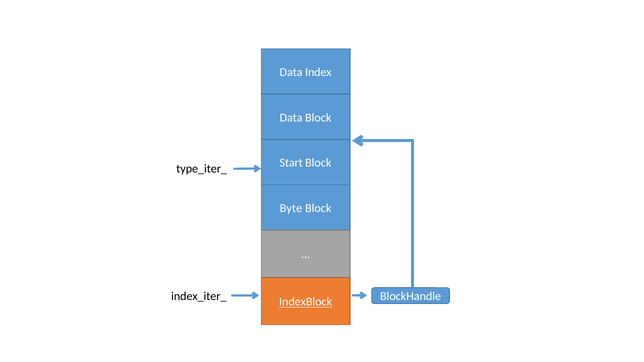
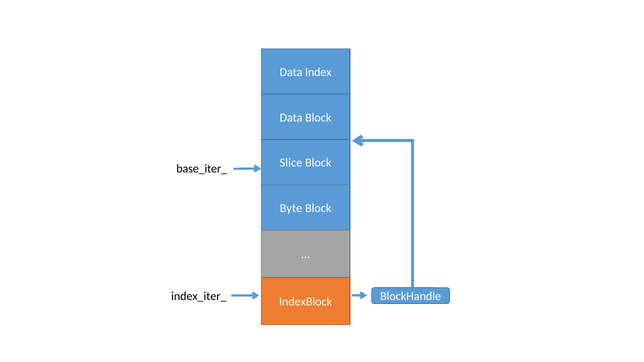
Start: Start -> Slice
type_iter_: type_iter_ -> base_iter_
IndexBlock underline: present -> none
